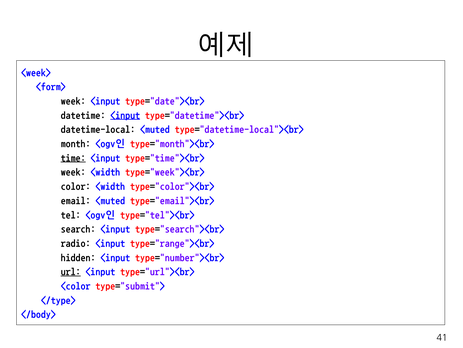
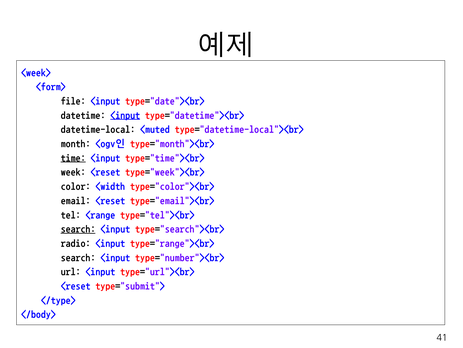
week at (73, 101): week -> file
week <width: <width -> <reset
email <muted: <muted -> <reset
tel <ogv인: <ogv인 -> <range
search at (78, 228) underline: none -> present
hidden at (78, 257): hidden -> search
url underline: present -> none
<color at (76, 285): <color -> <reset
